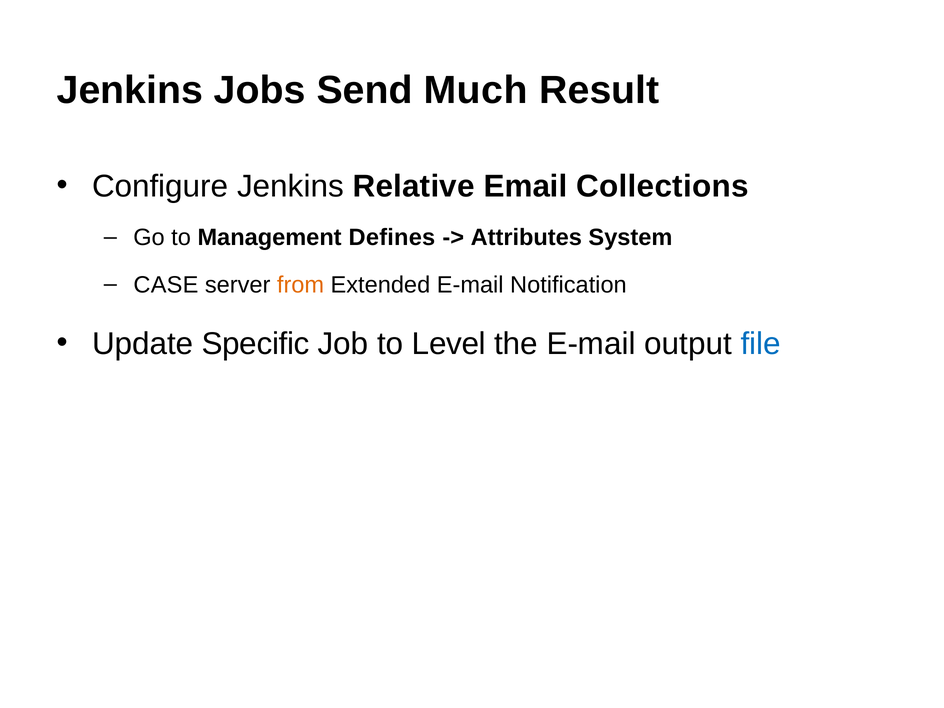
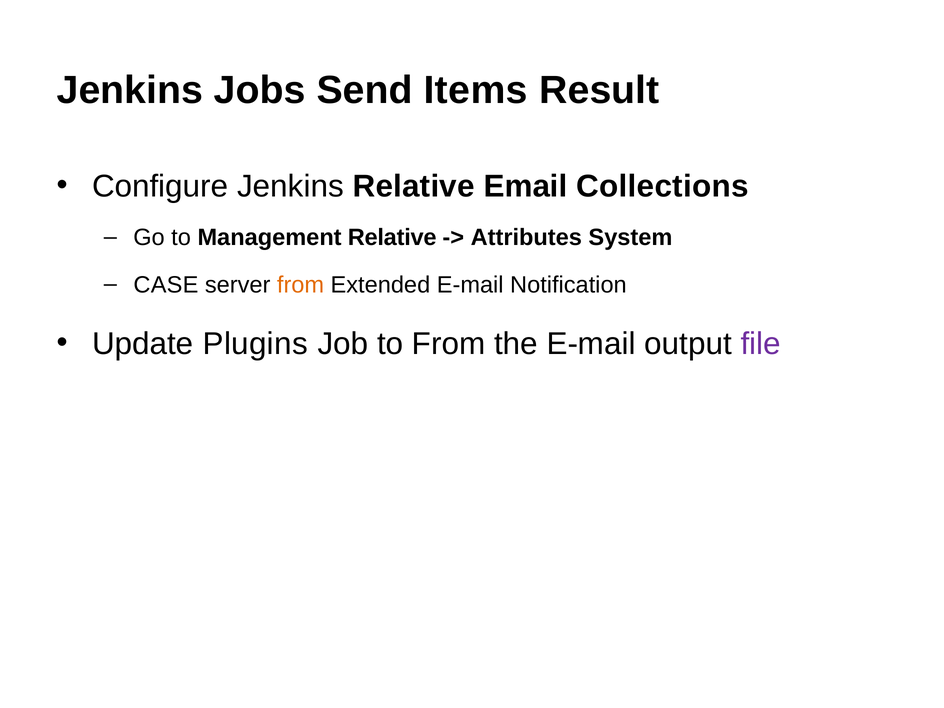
Much: Much -> Items
Management Defines: Defines -> Relative
Specific: Specific -> Plugins
to Level: Level -> From
file colour: blue -> purple
